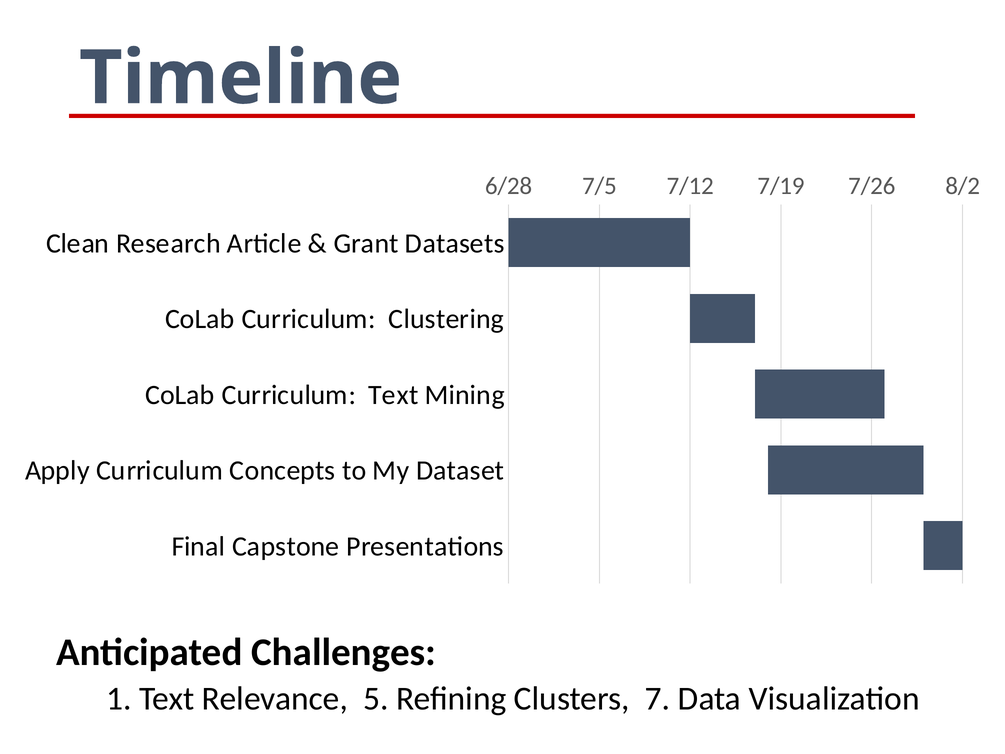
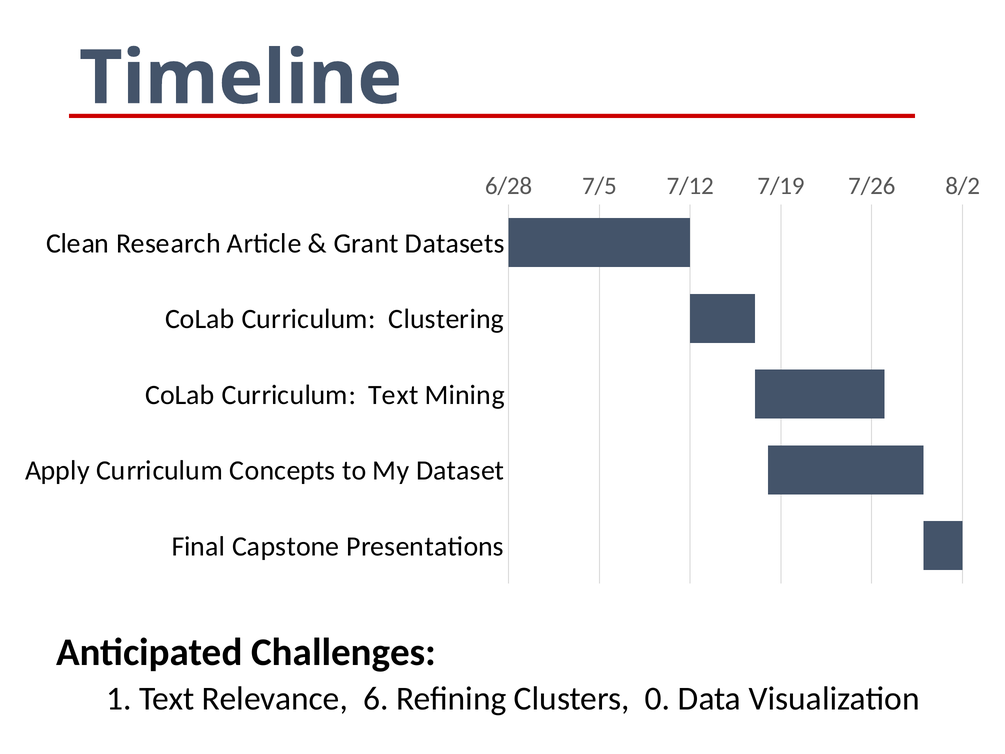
5: 5 -> 6
7: 7 -> 0
